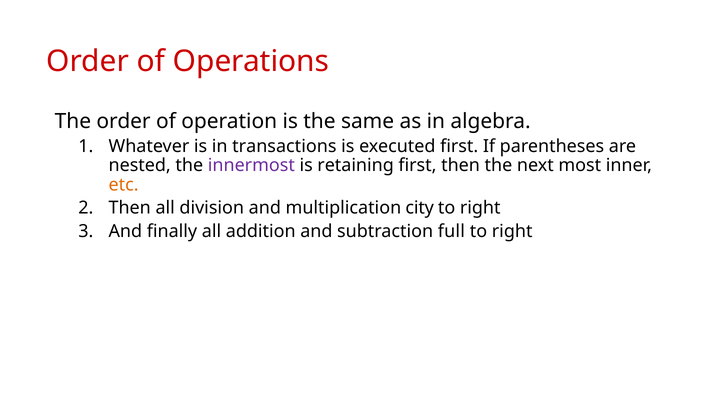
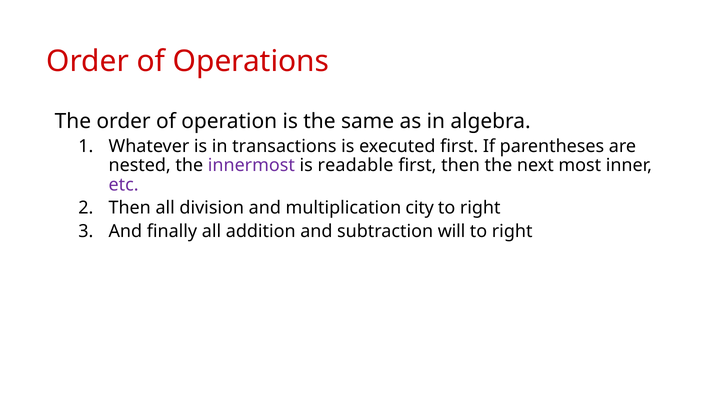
retaining: retaining -> readable
etc colour: orange -> purple
full: full -> will
